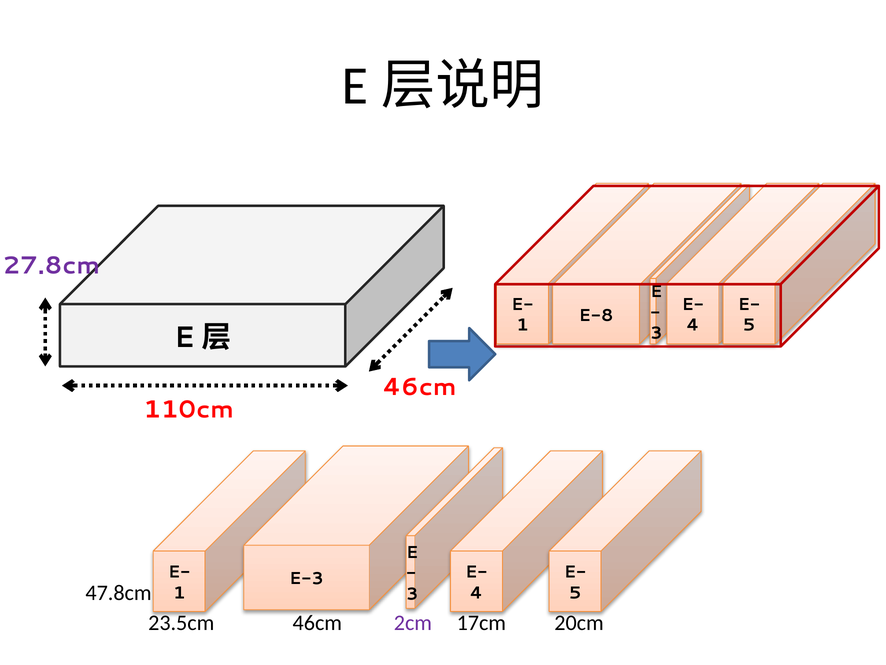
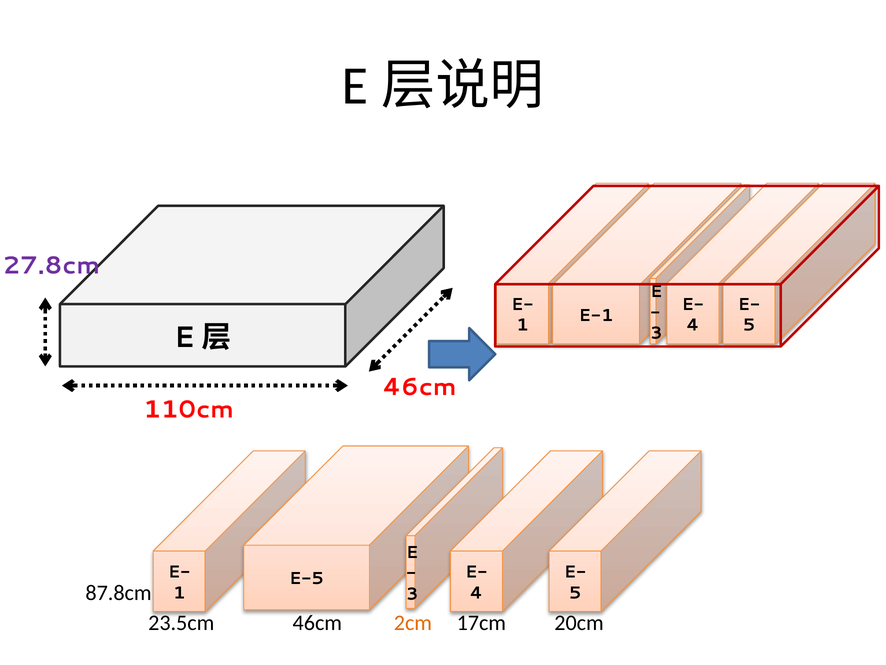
E-8: E-8 -> E-1
E-3: E-3 -> E-5
47.8cm: 47.8cm -> 87.8cm
2cm colour: purple -> orange
